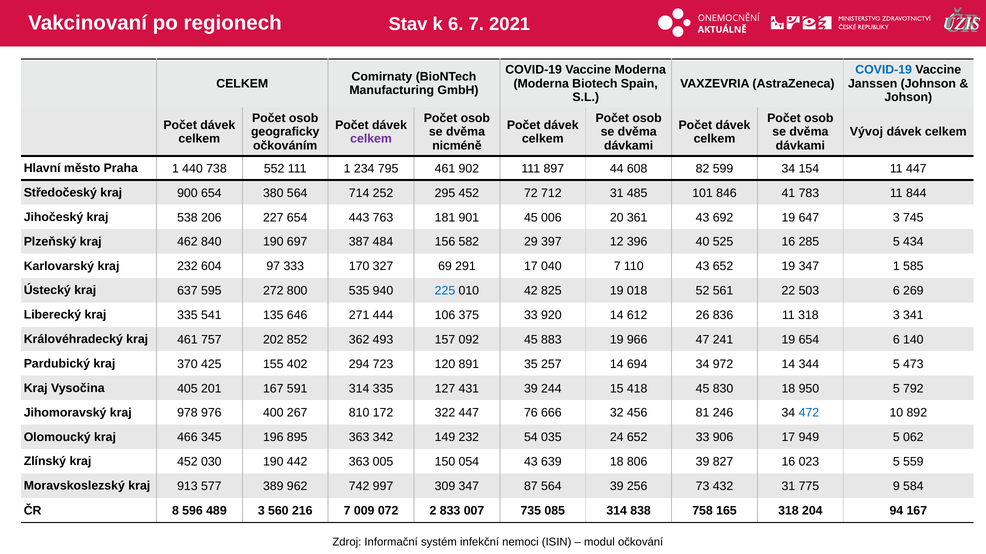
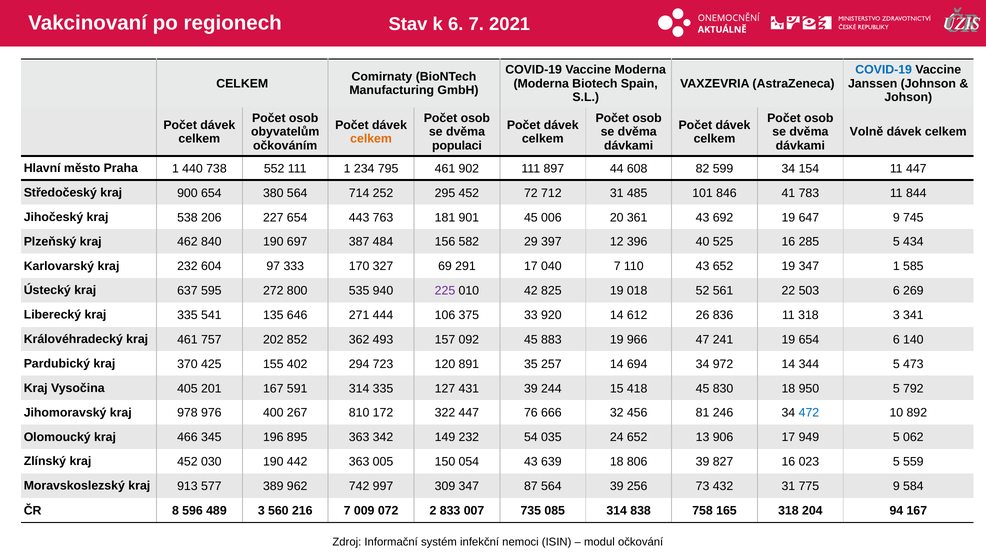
geograficky: geograficky -> obyvatelům
Vývoj: Vývoj -> Volně
celkem at (371, 139) colour: purple -> orange
nicméně: nicméně -> populaci
647 3: 3 -> 9
225 colour: blue -> purple
652 33: 33 -> 13
